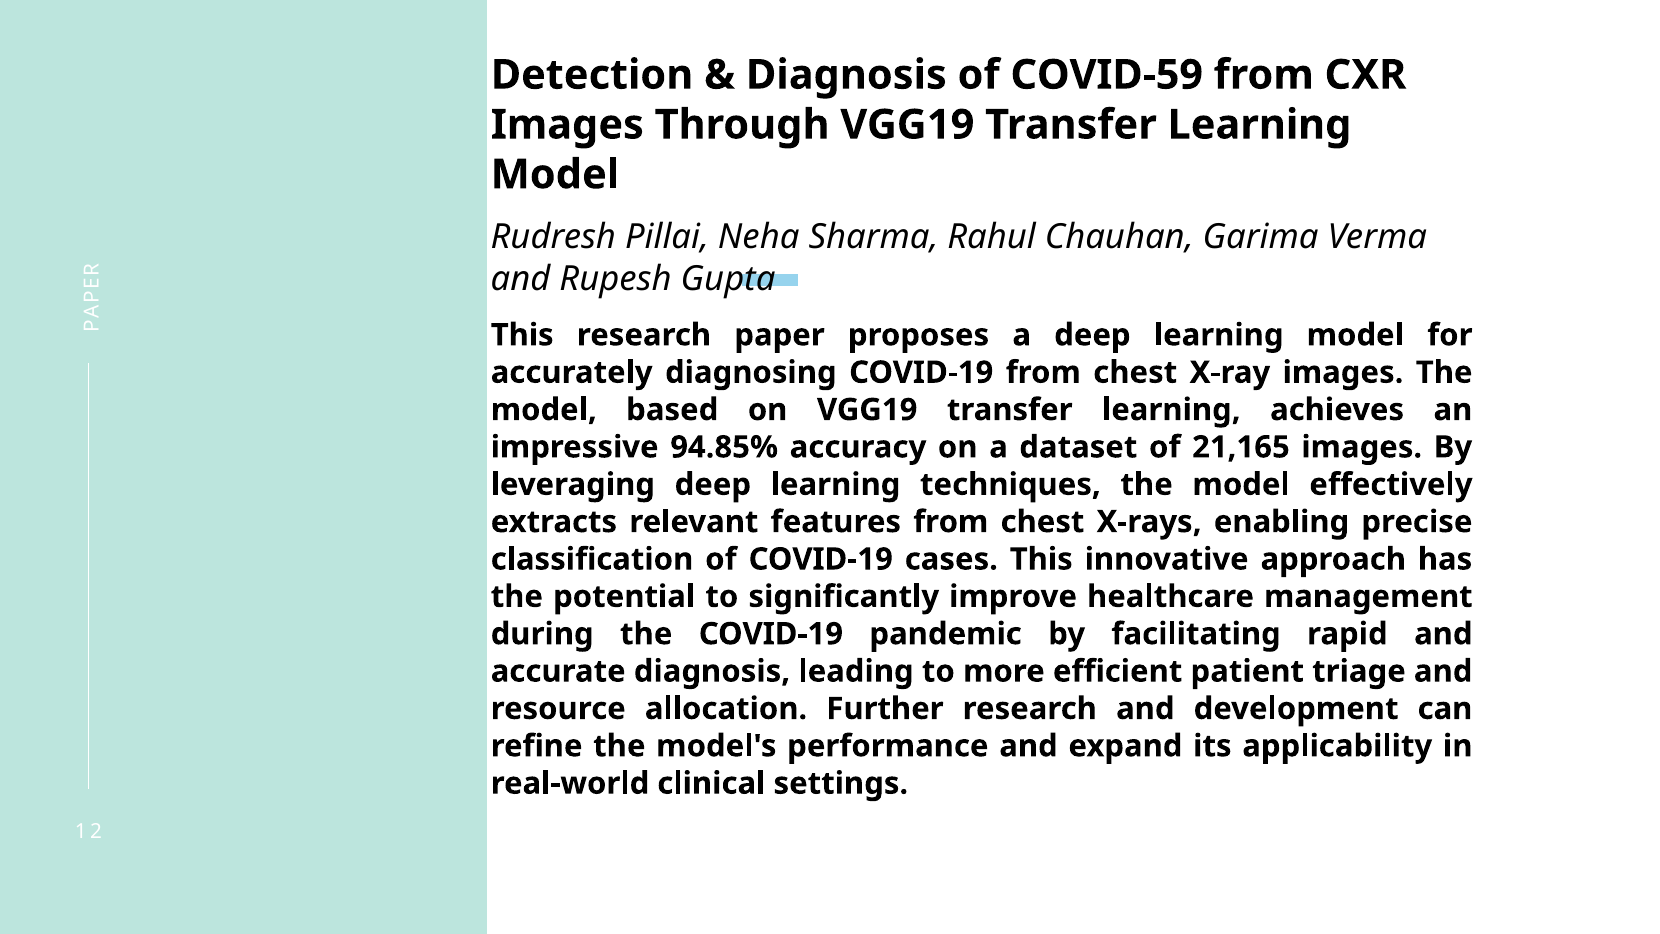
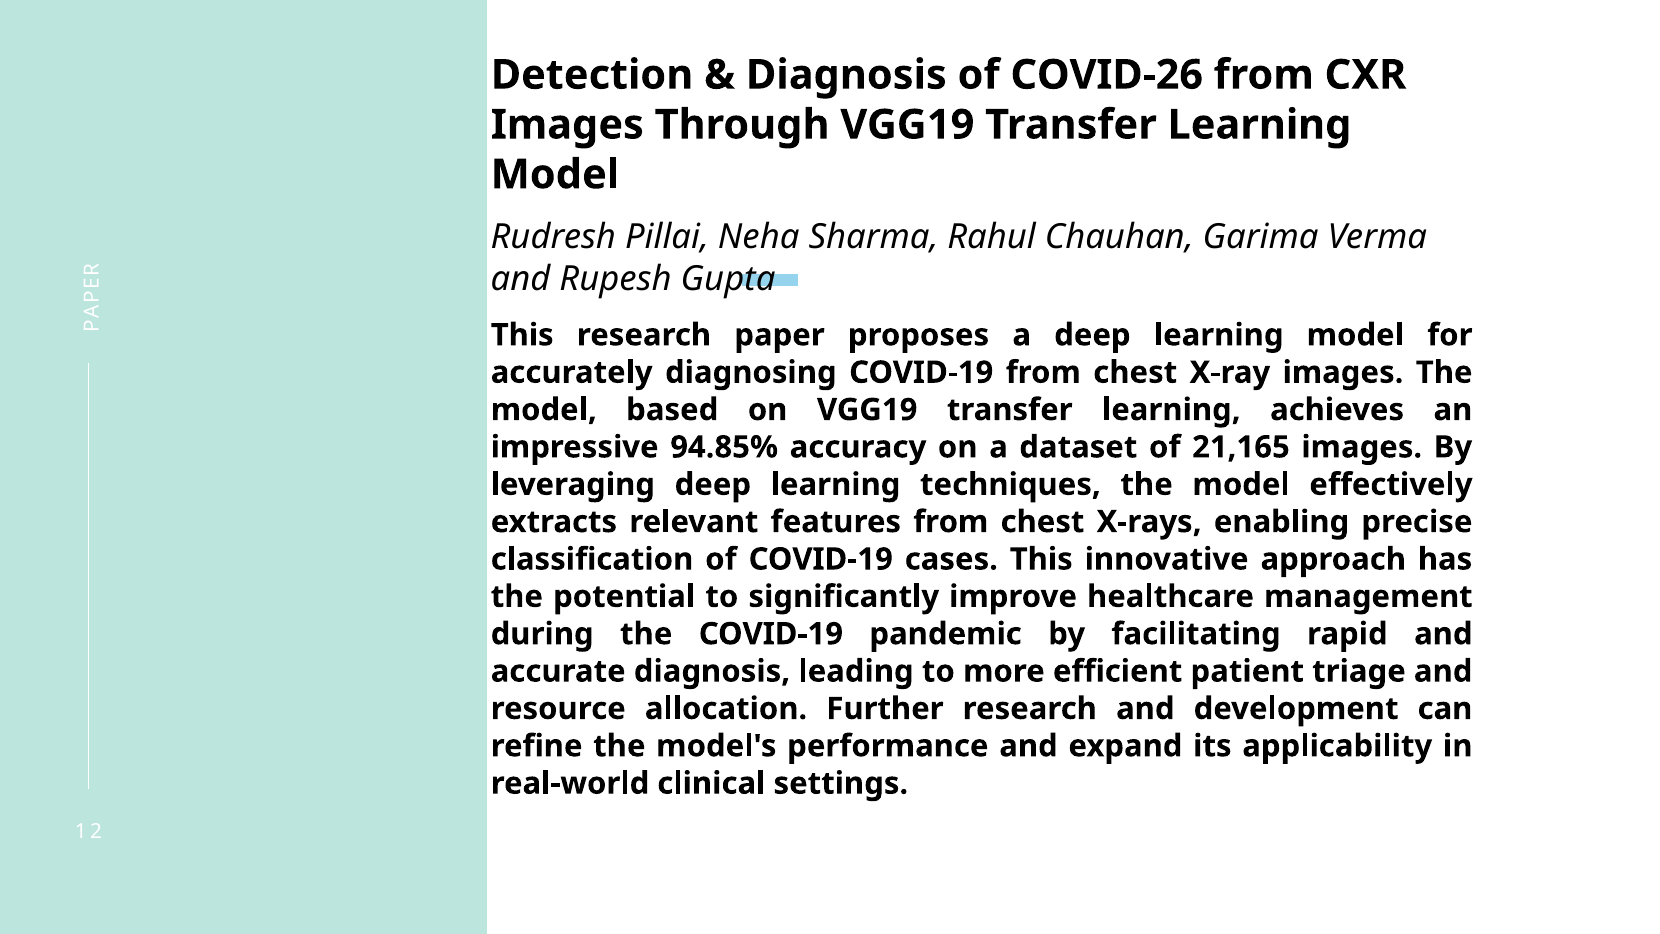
COVID-59: COVID-59 -> COVID-26
